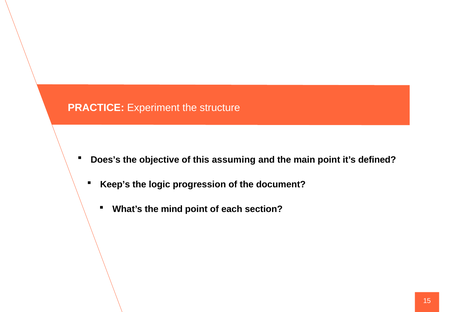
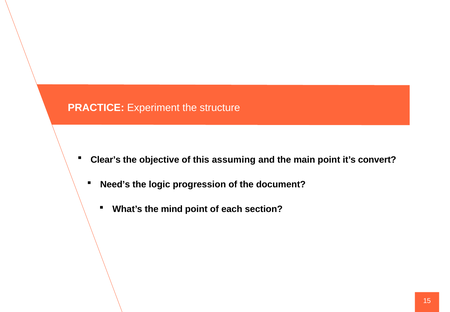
Does’s: Does’s -> Clear’s
defined: defined -> convert
Keep’s: Keep’s -> Need’s
